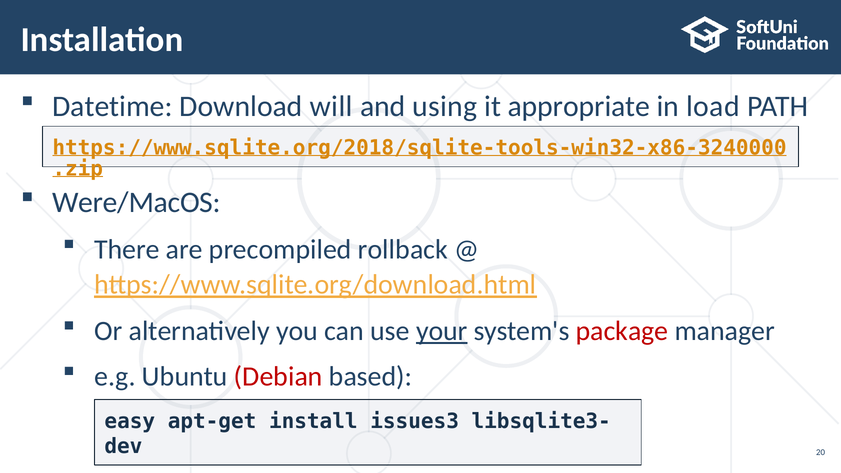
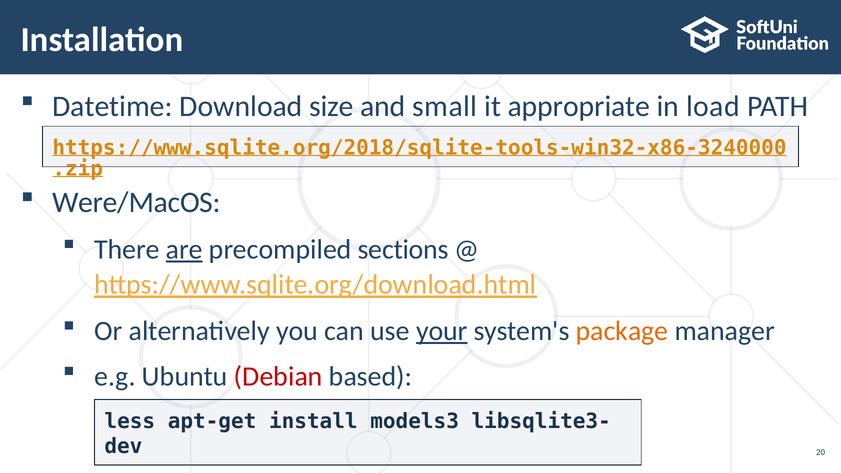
will: will -> size
using: using -> small
are underline: none -> present
rollback: rollback -> sections
package colour: red -> orange
easy: easy -> less
issues3: issues3 -> models3
